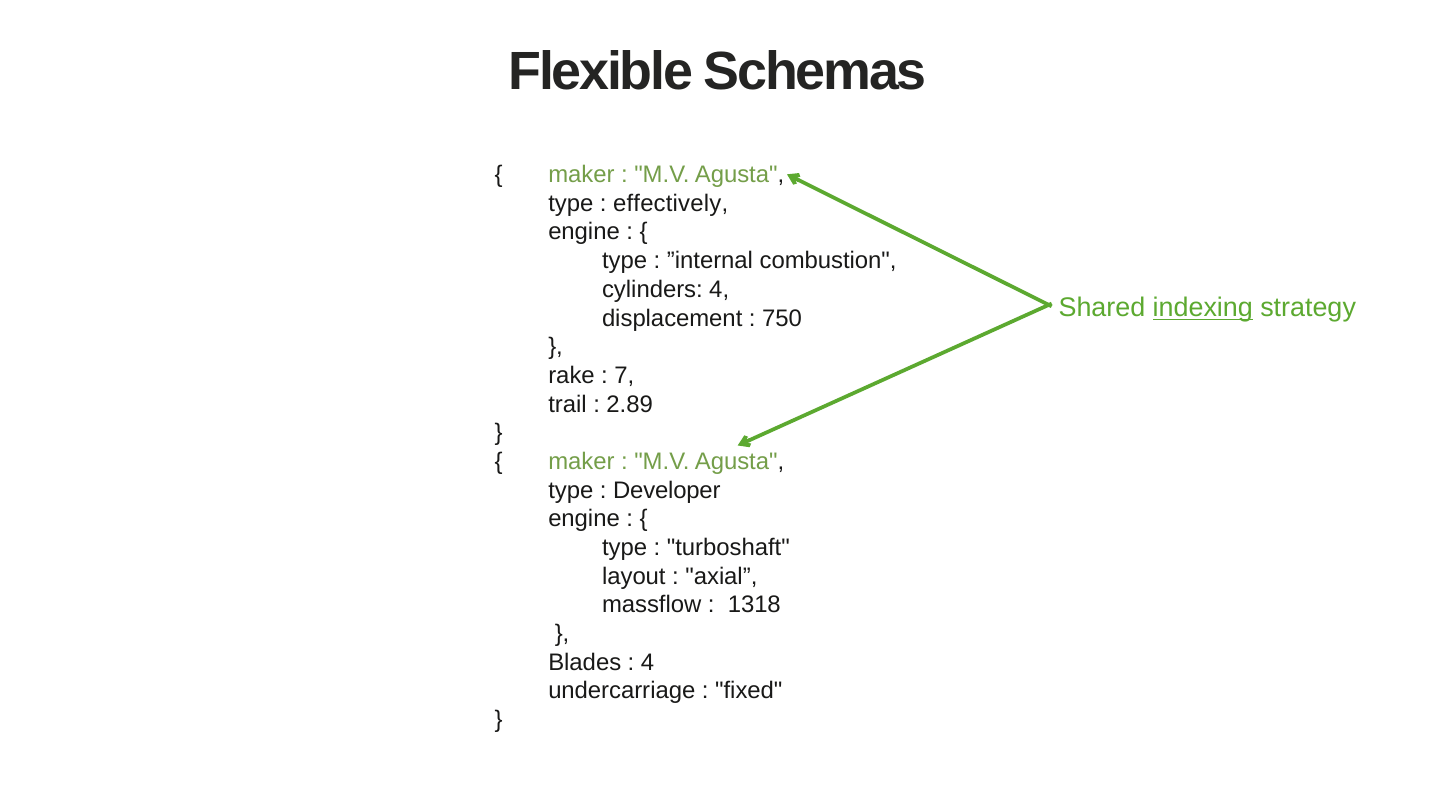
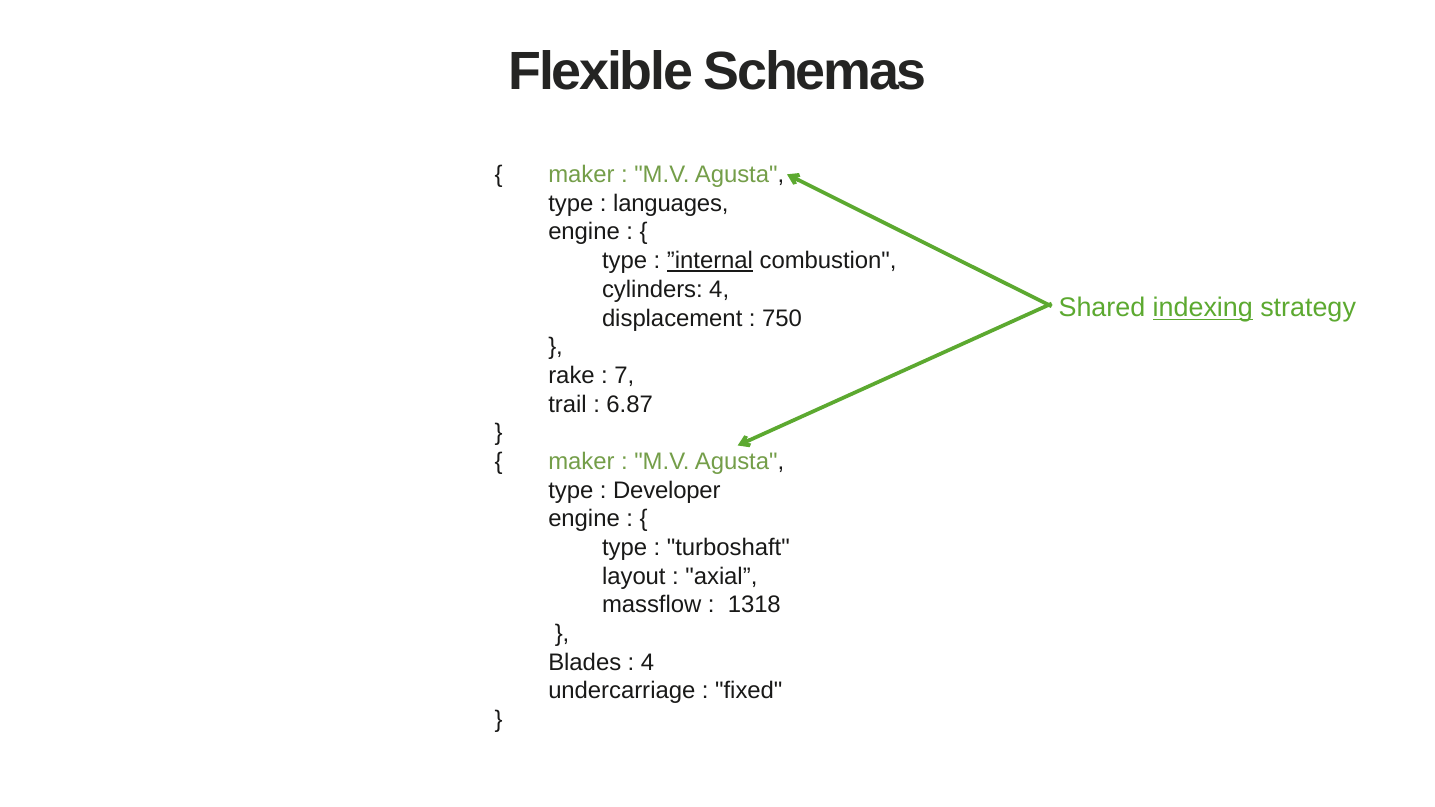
effectively: effectively -> languages
”internal underline: none -> present
2.89: 2.89 -> 6.87
